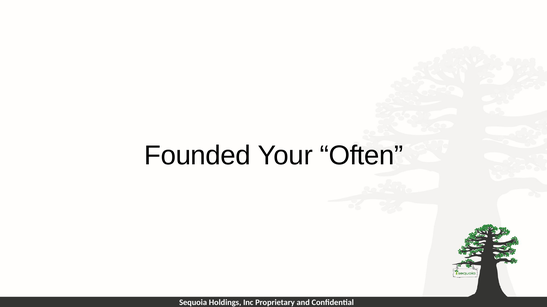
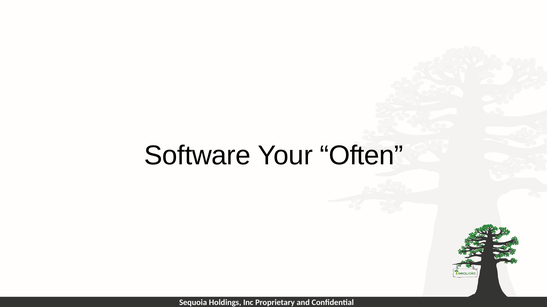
Founded: Founded -> Software
